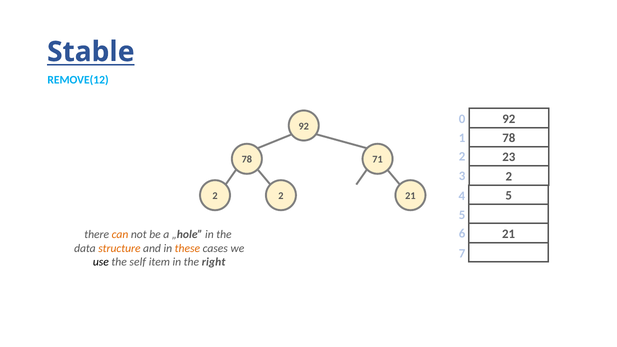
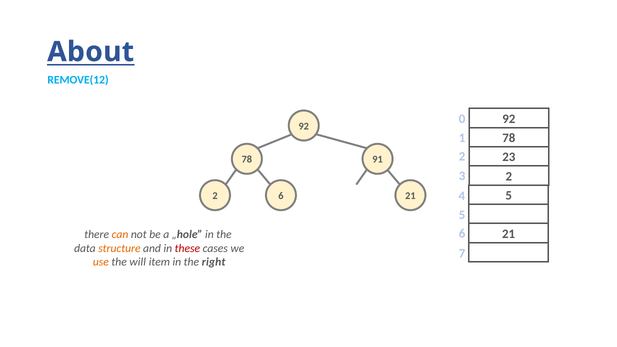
Stable: Stable -> About
71: 71 -> 91
2 2: 2 -> 6
these colour: orange -> red
use colour: black -> orange
self: self -> will
